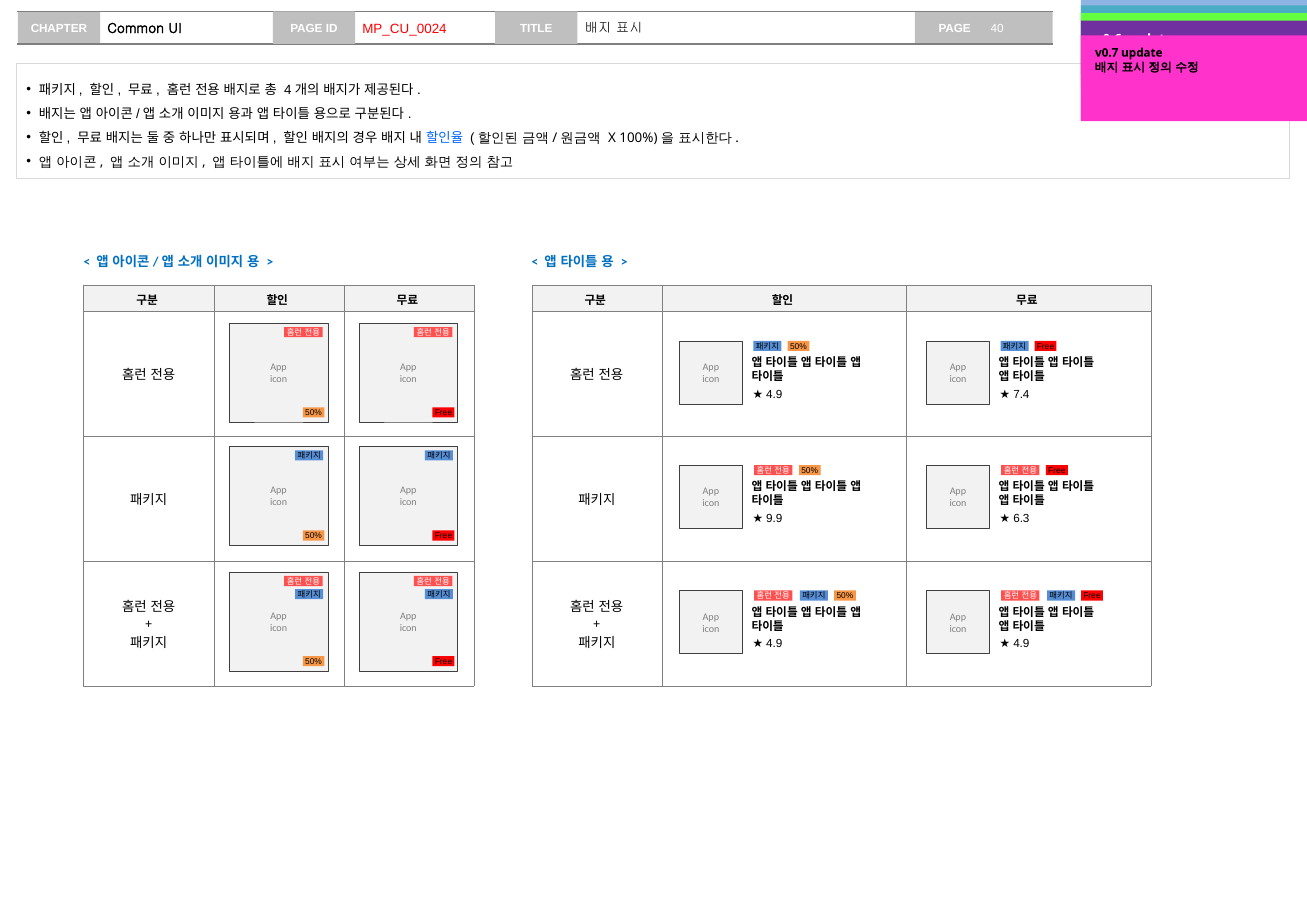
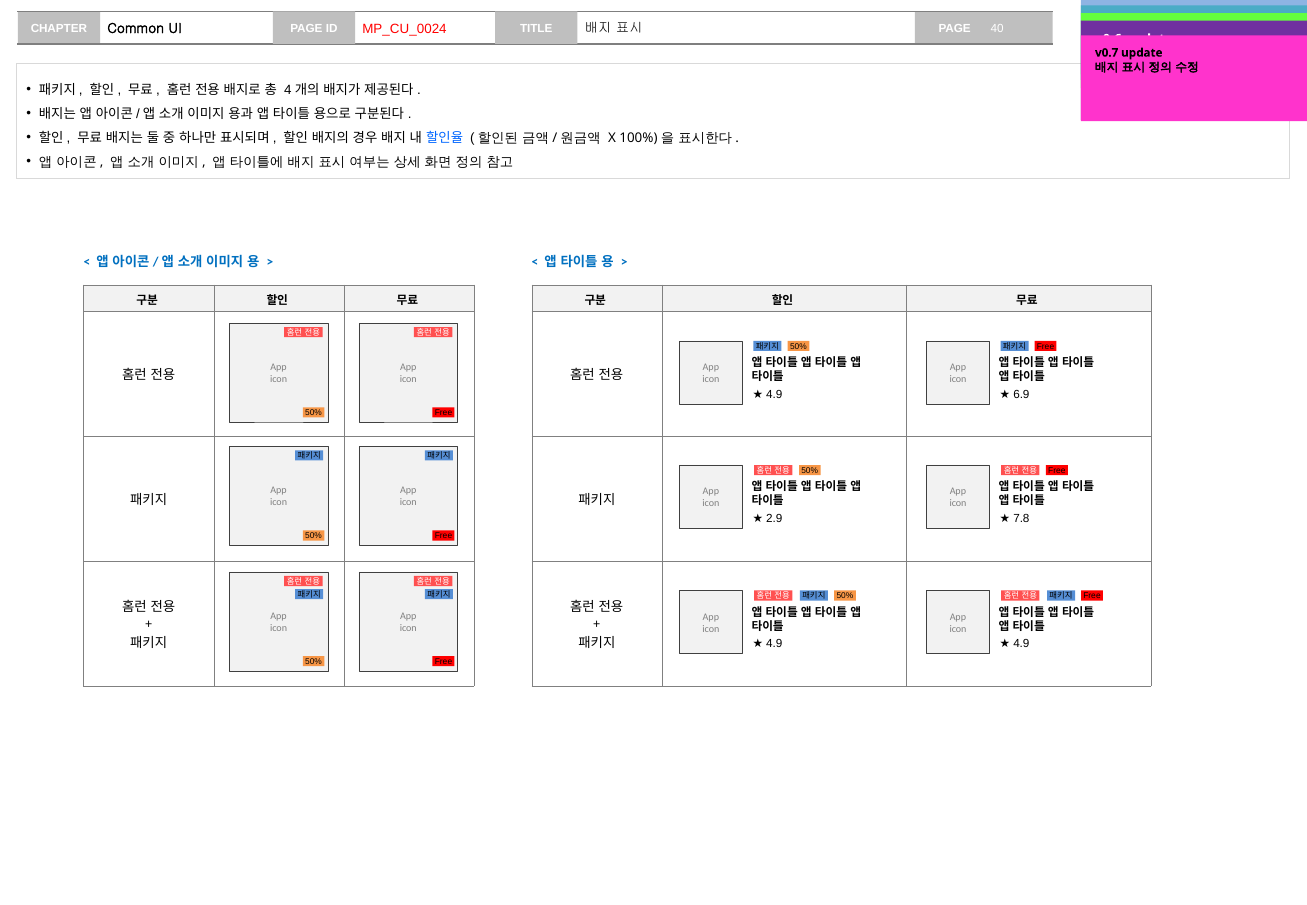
7.4: 7.4 -> 6.9
9.9: 9.9 -> 2.9
6.3: 6.3 -> 7.8
